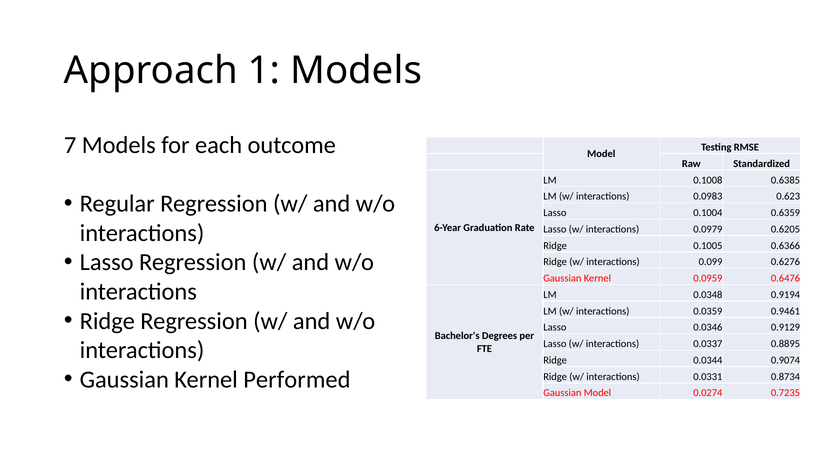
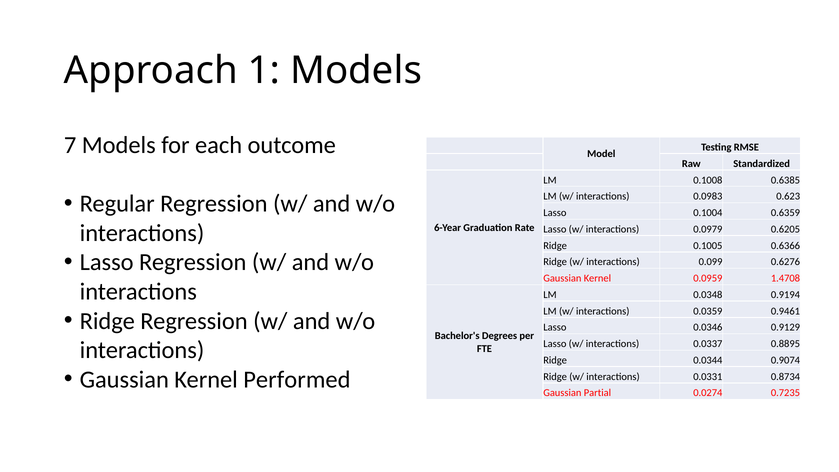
0.6476: 0.6476 -> 1.4708
Gaussian Model: Model -> Partial
